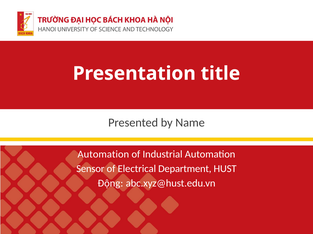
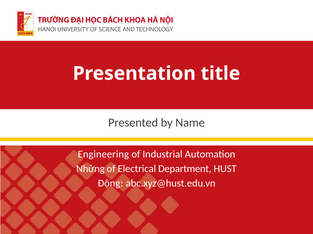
Automation at (103, 155): Automation -> Engineering
Sensor: Sensor -> Những
